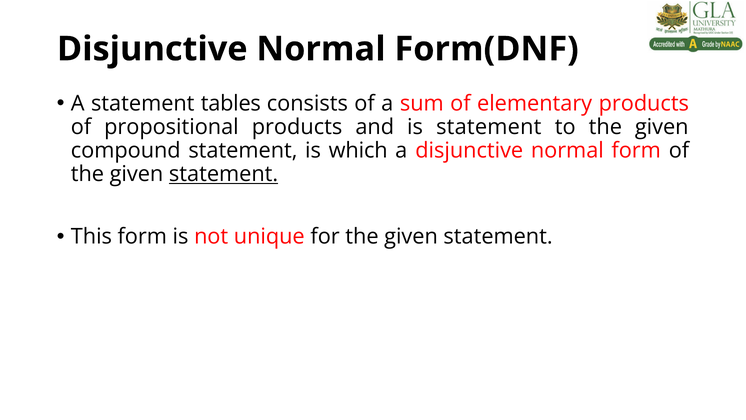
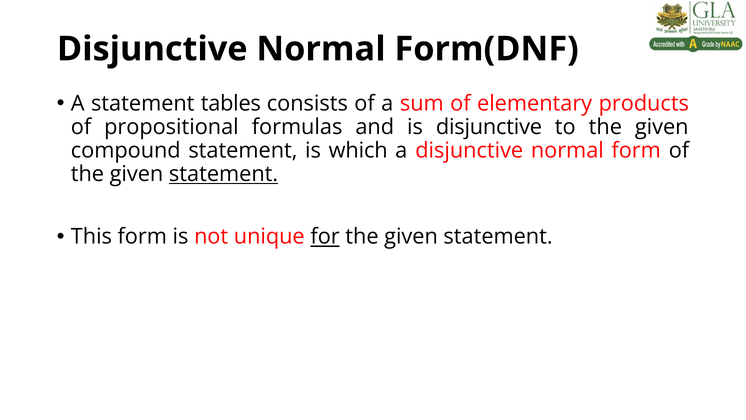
propositional products: products -> formulas
is statement: statement -> disjunctive
for underline: none -> present
